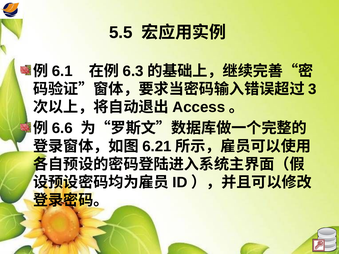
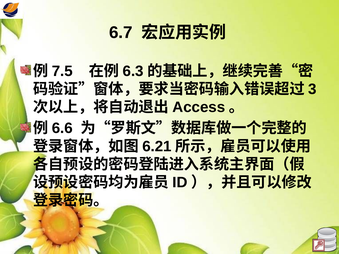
5.5: 5.5 -> 6.7
6.1: 6.1 -> 7.5
